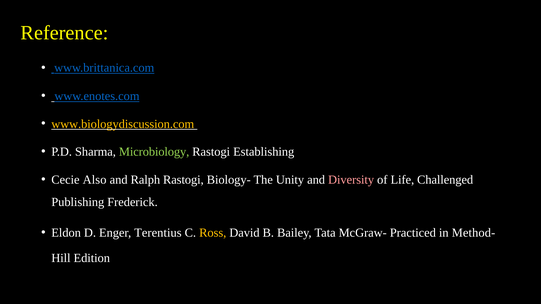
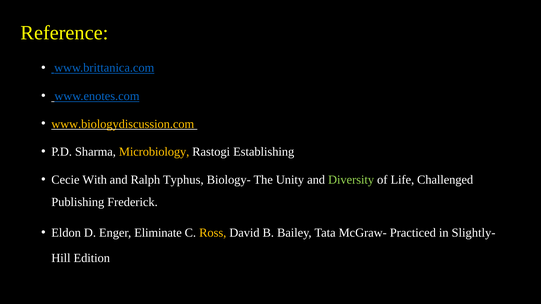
Microbiology colour: light green -> yellow
Also: Also -> With
Ralph Rastogi: Rastogi -> Typhus
Diversity colour: pink -> light green
Terentius: Terentius -> Eliminate
Method-: Method- -> Slightly-
